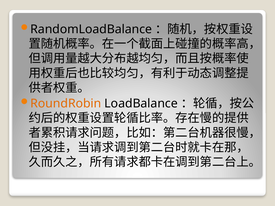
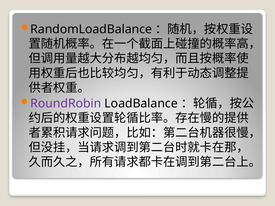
RoundRobin colour: orange -> purple
